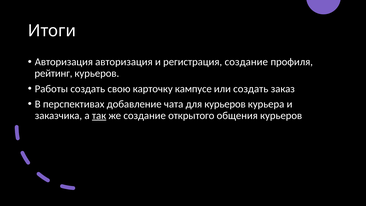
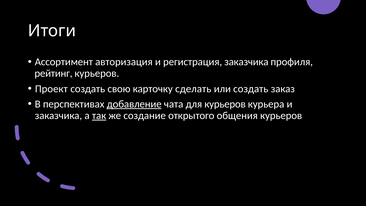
Авторизация at (64, 62): Авторизация -> Ассортимент
регистрация создание: создание -> заказчика
Работы: Работы -> Проект
кампусе: кампусе -> сделать
добавление underline: none -> present
